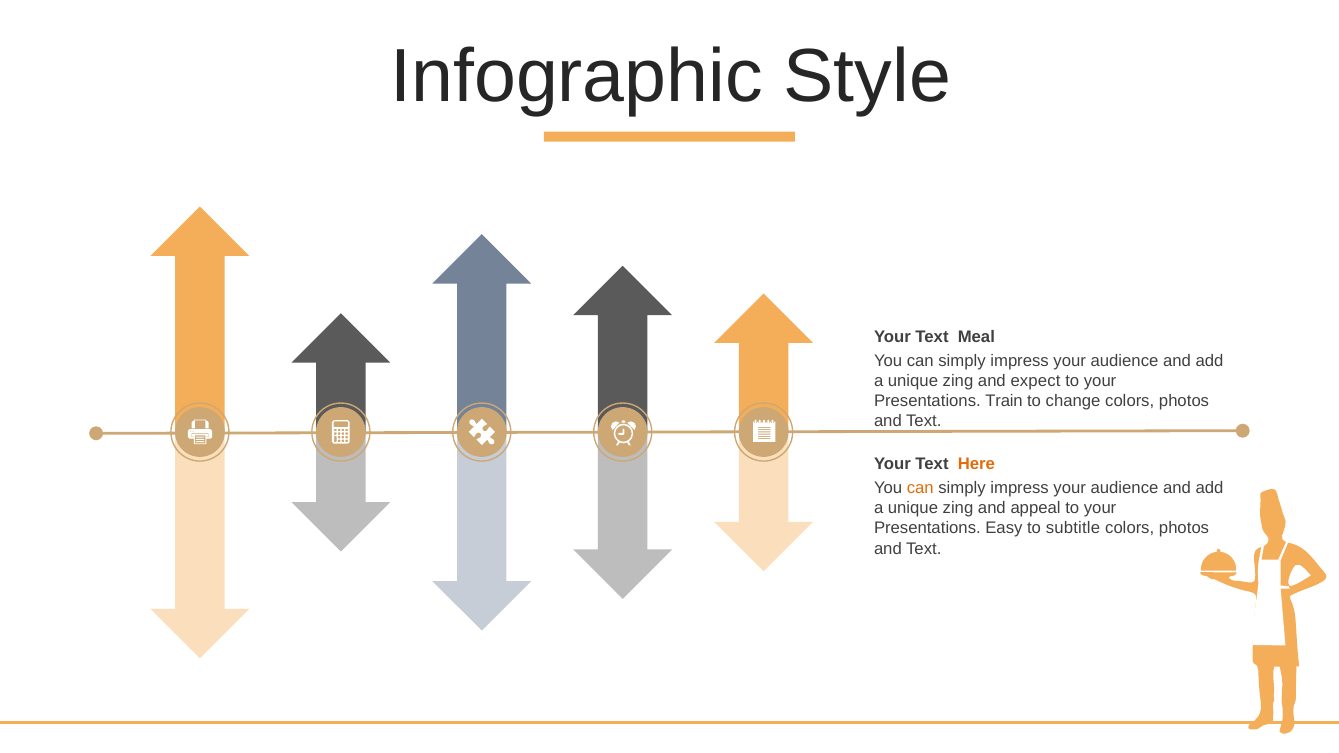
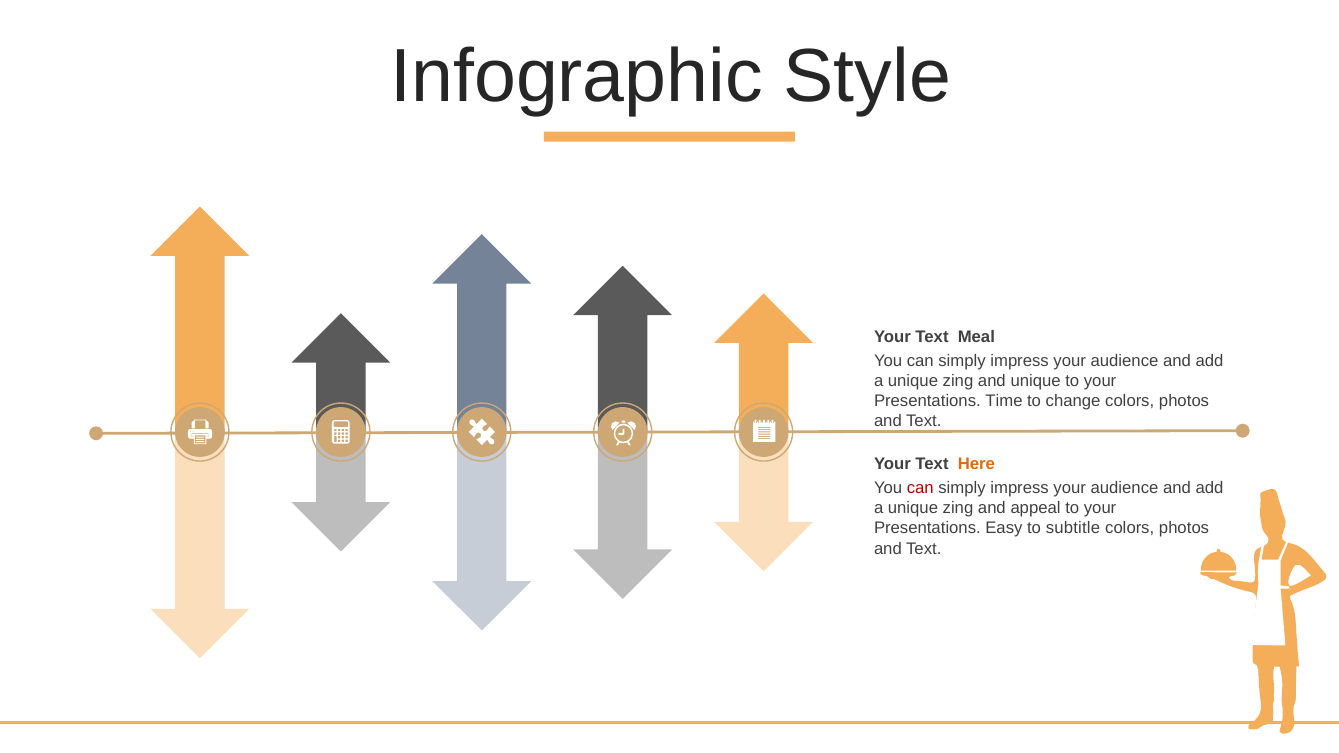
and expect: expect -> unique
Train: Train -> Time
can at (920, 488) colour: orange -> red
